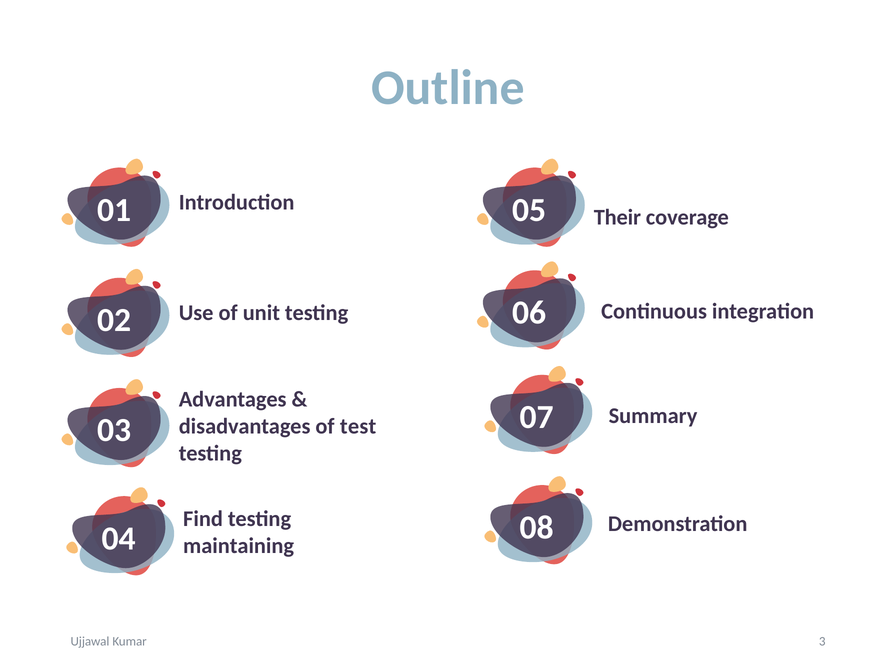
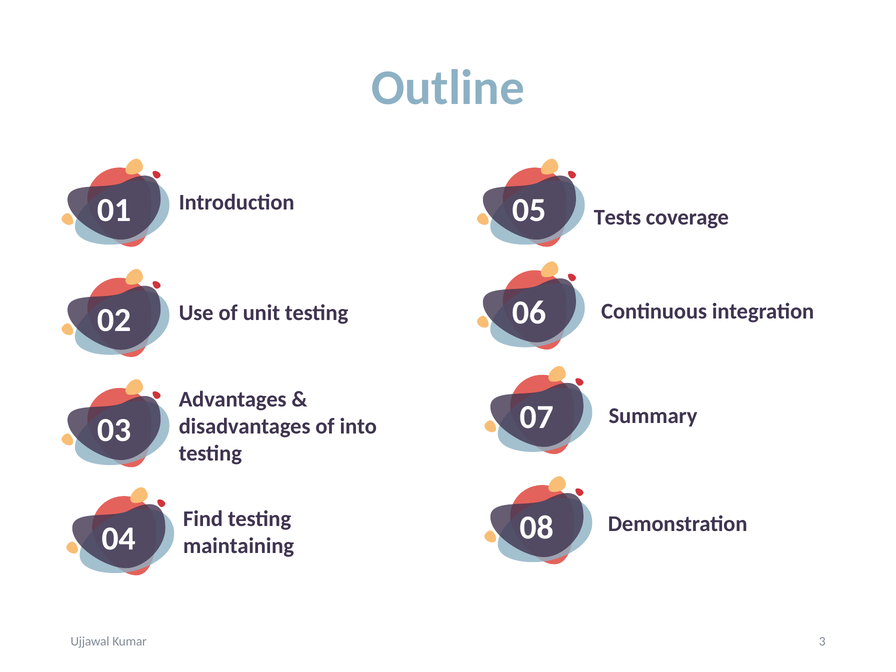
Their: Their -> Tests
test: test -> into
